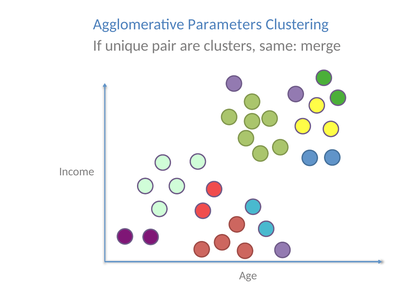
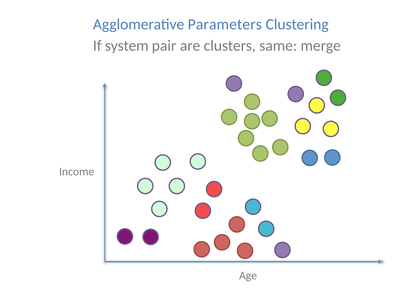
unique: unique -> system
